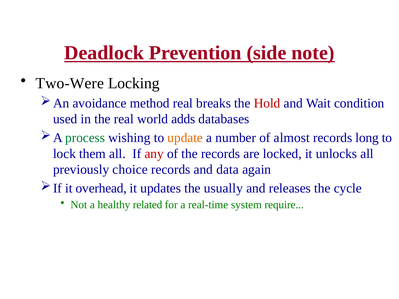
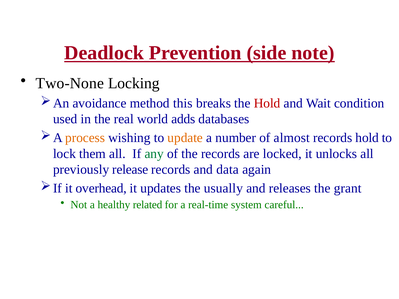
Two-Were: Two-Were -> Two-None
method real: real -> this
process colour: green -> orange
records long: long -> hold
any colour: red -> green
choice: choice -> release
cycle: cycle -> grant
require: require -> careful
